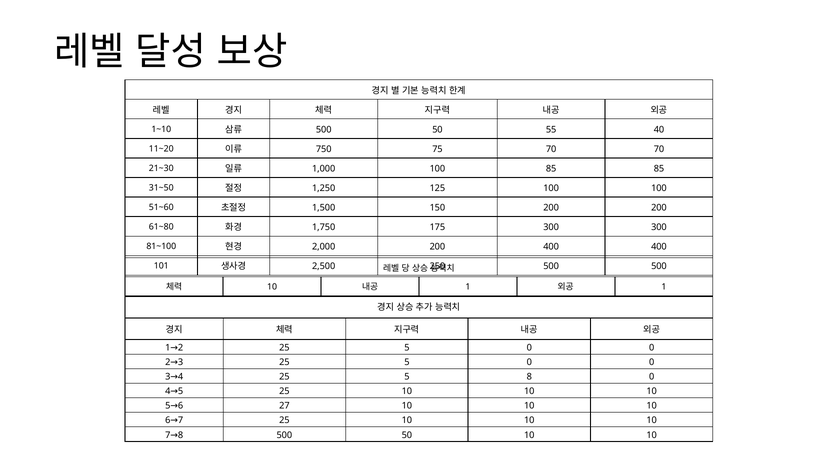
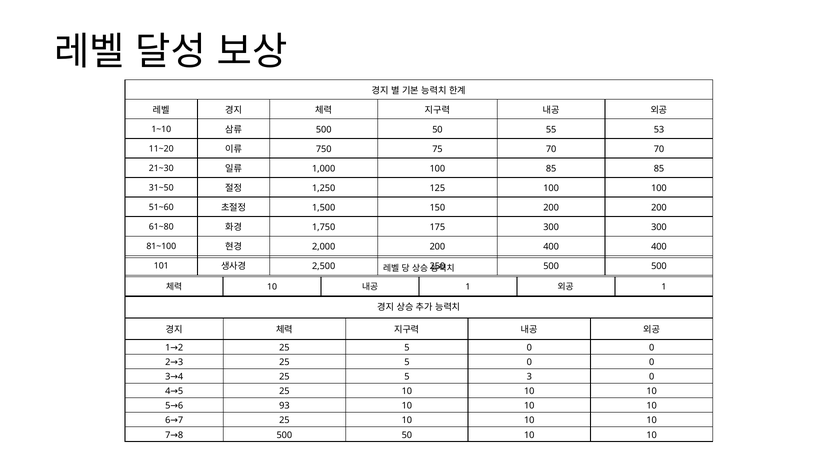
40: 40 -> 53
5 8: 8 -> 3
27: 27 -> 93
